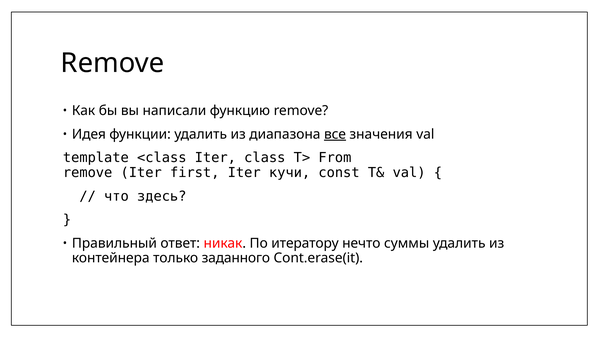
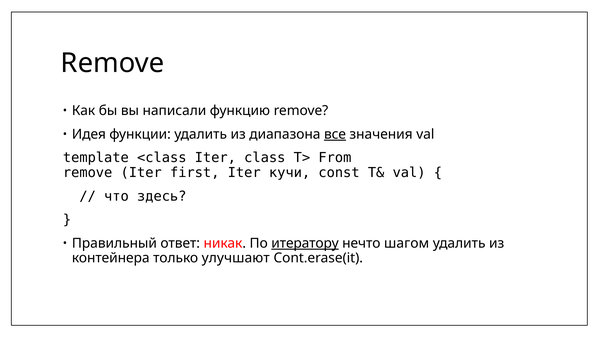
итератору underline: none -> present
суммы: суммы -> шагом
заданного: заданного -> улучшают
